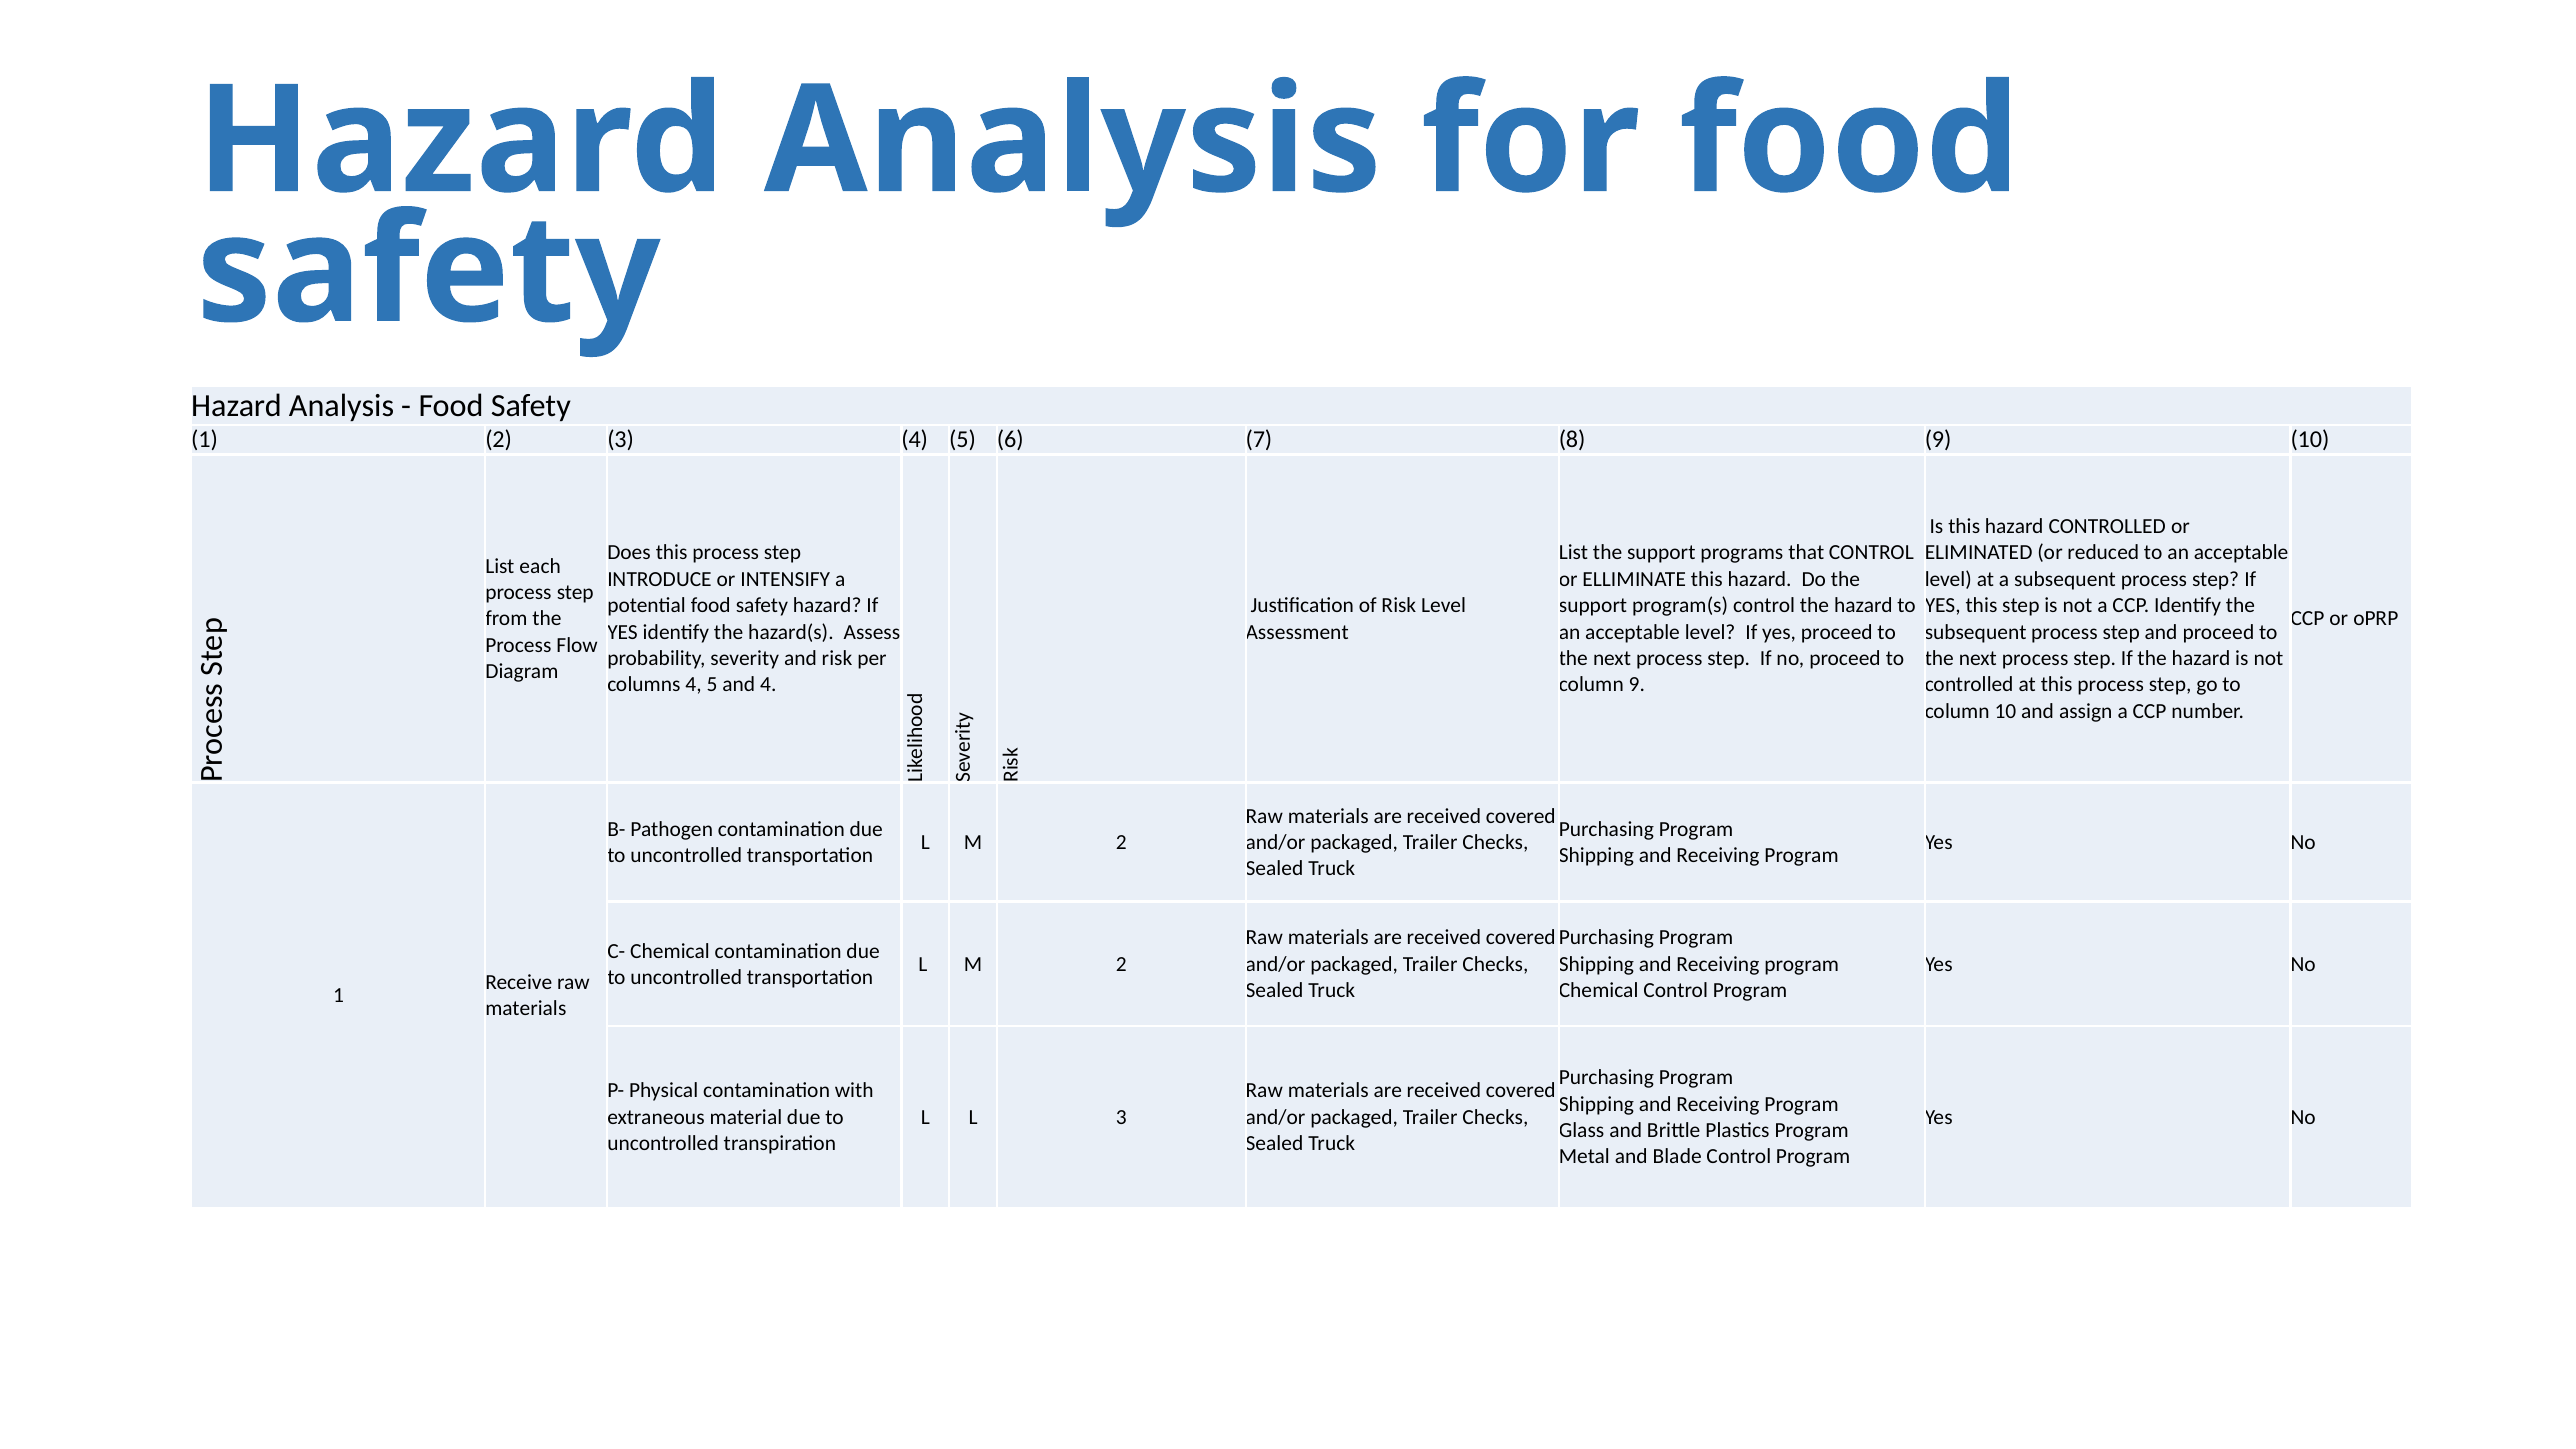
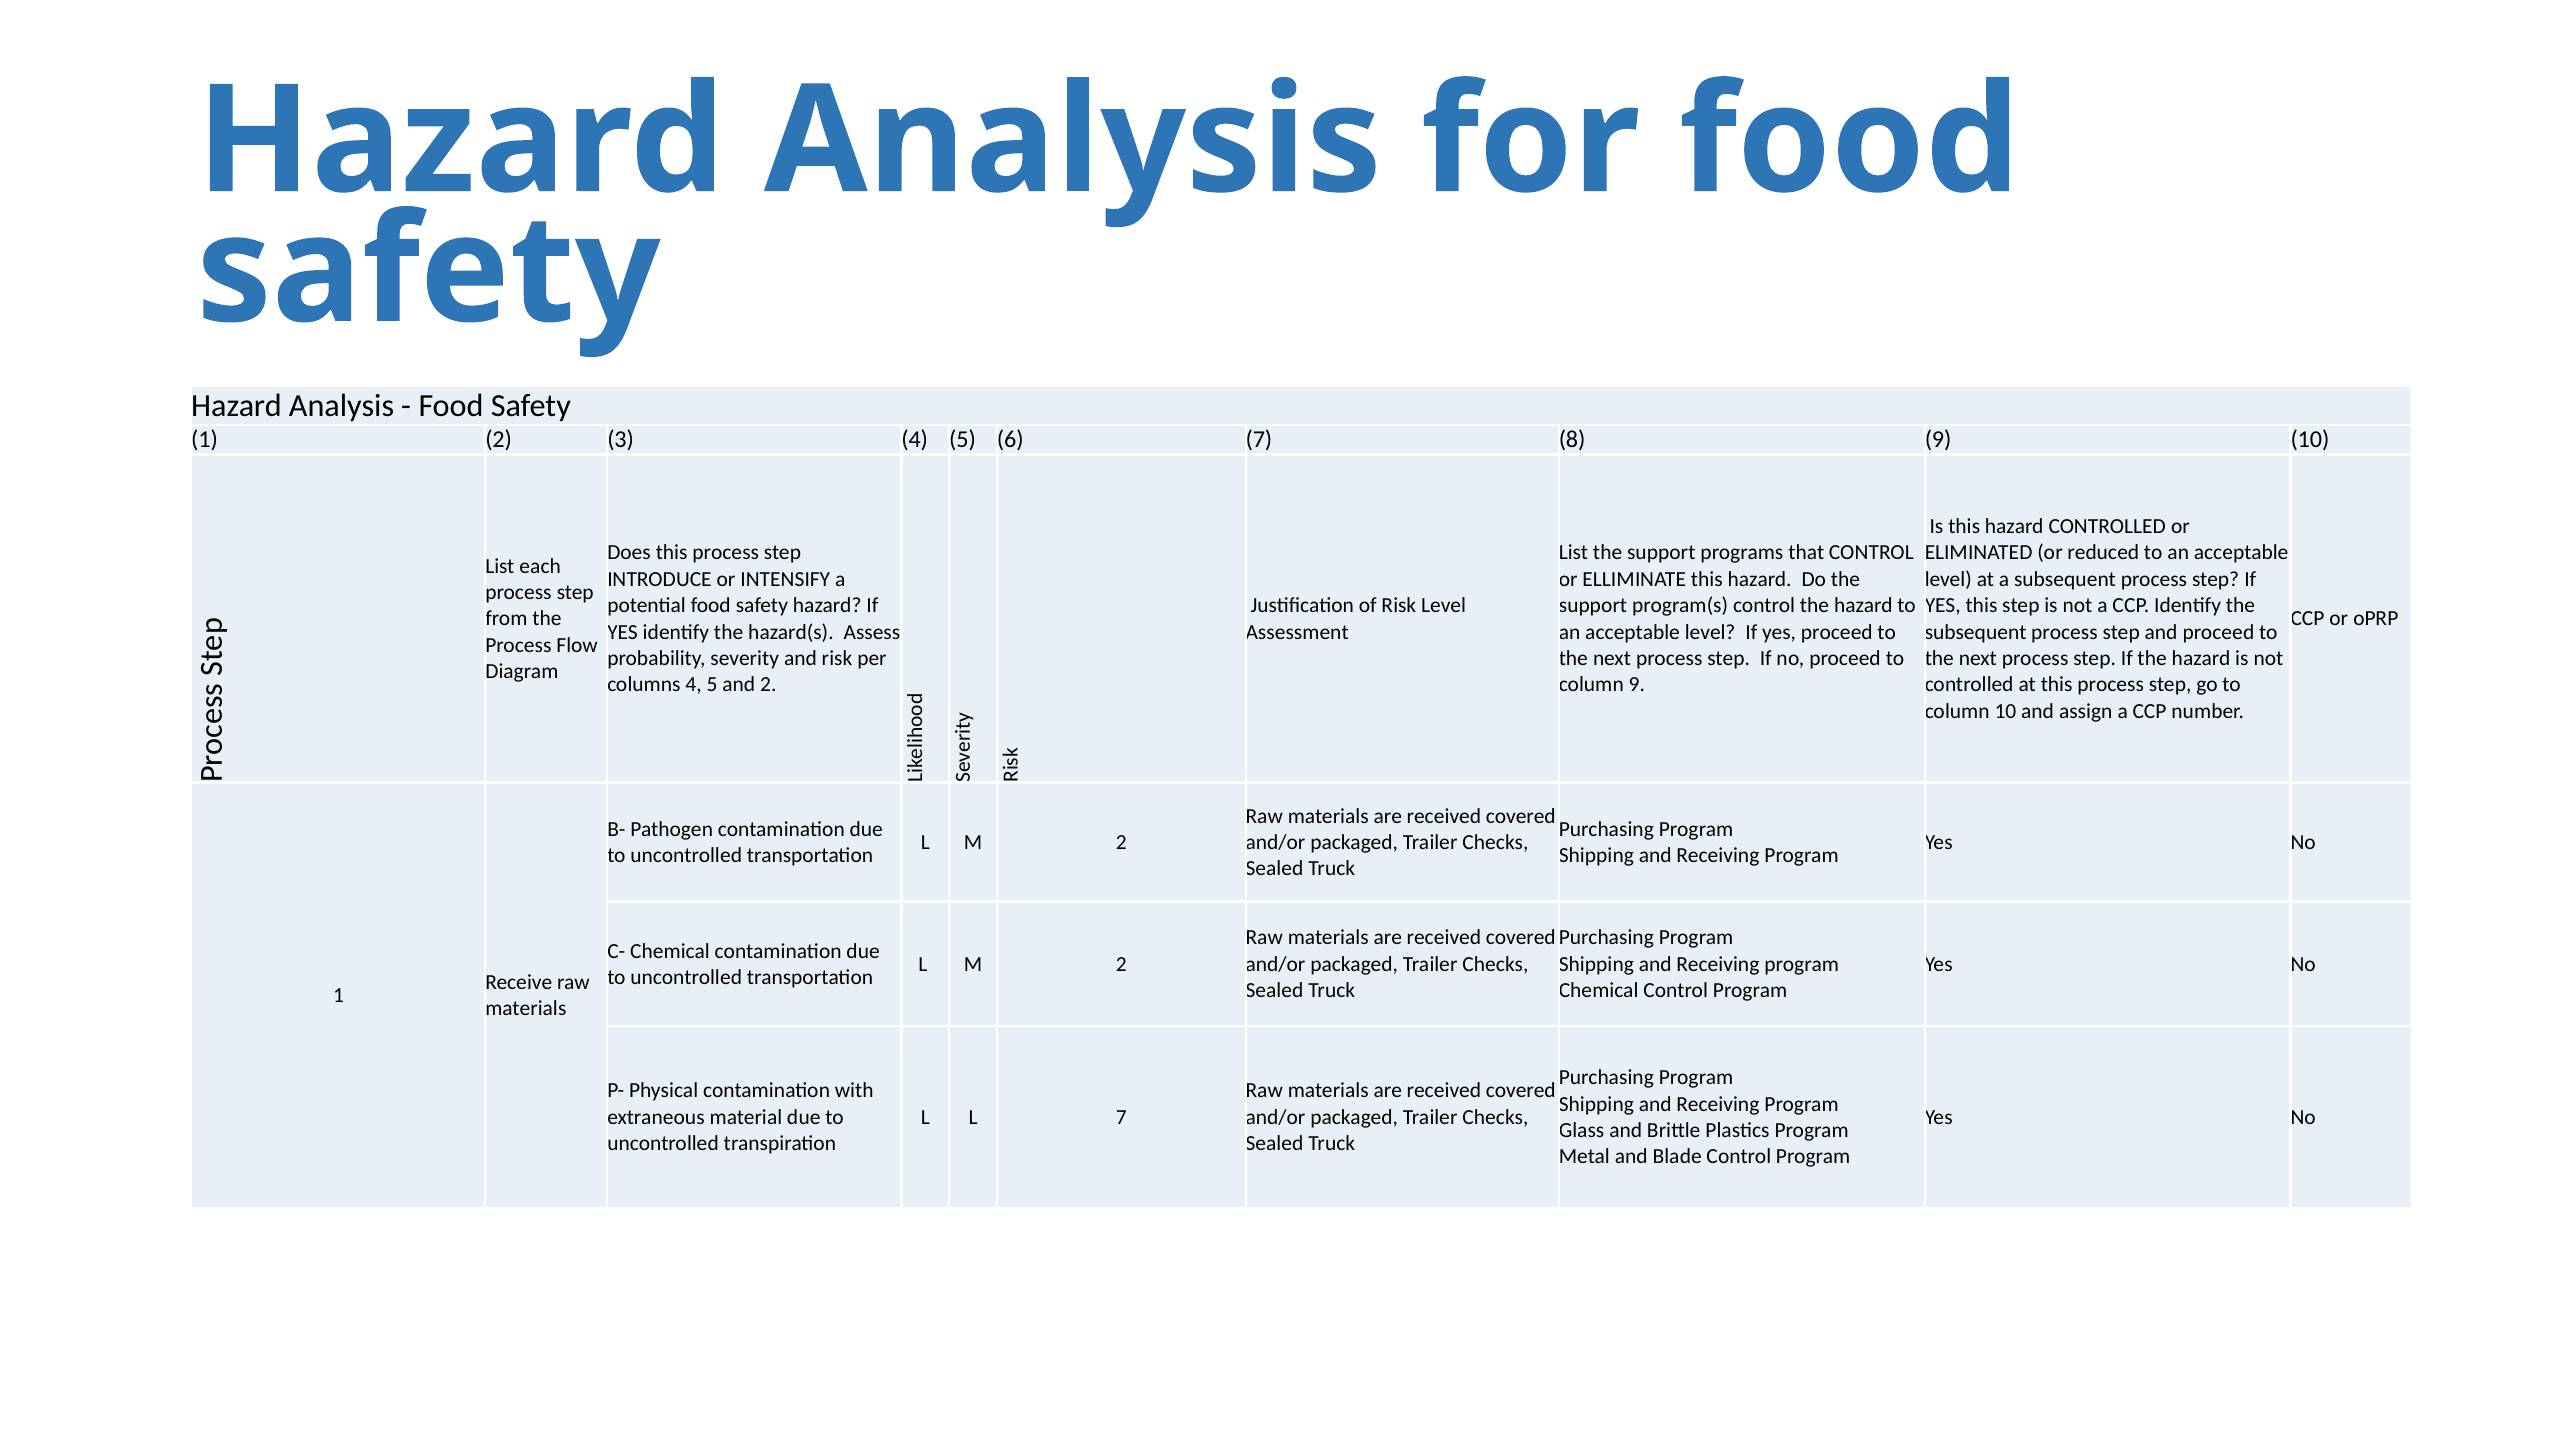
and 4: 4 -> 2
L 3: 3 -> 7
